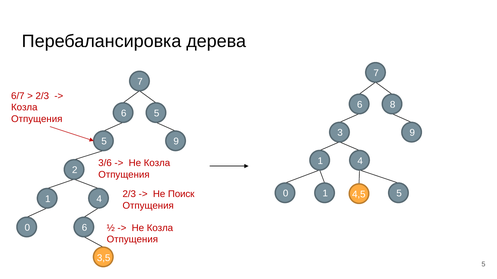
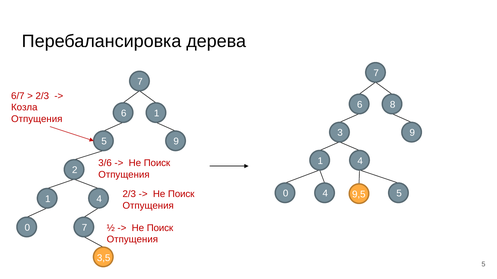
6 5: 5 -> 1
Козла at (157, 163): Козла -> Поиск
0 1: 1 -> 4
4,5: 4,5 -> 9,5
0 6: 6 -> 7
Козла at (160, 228): Козла -> Поиск
